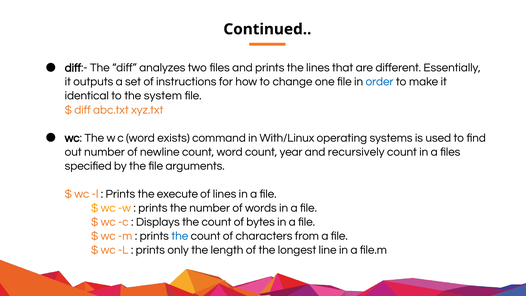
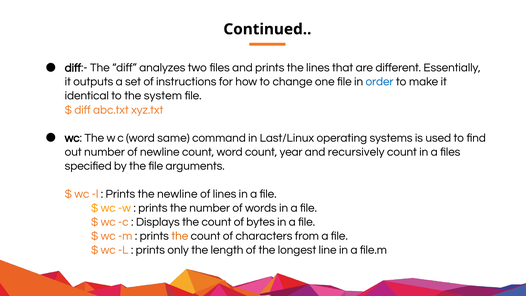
exists: exists -> same
With/Linux: With/Linux -> Last/Linux
the execute: execute -> newline
the at (180, 236) colour: blue -> orange
